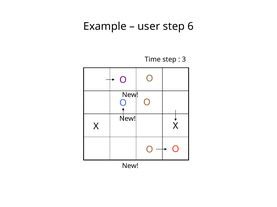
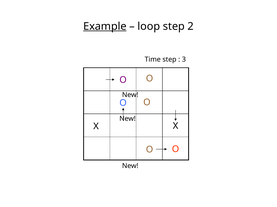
Example underline: none -> present
user: user -> loop
6: 6 -> 2
